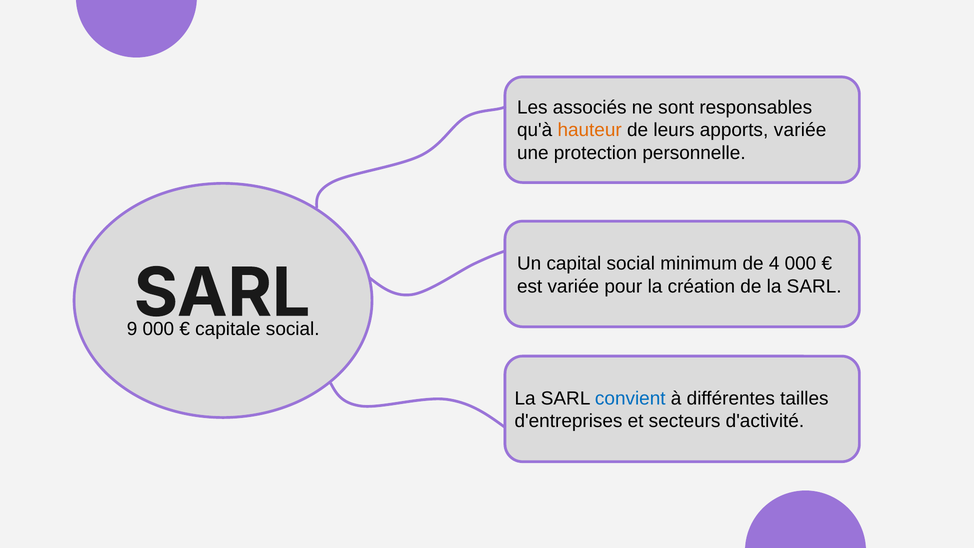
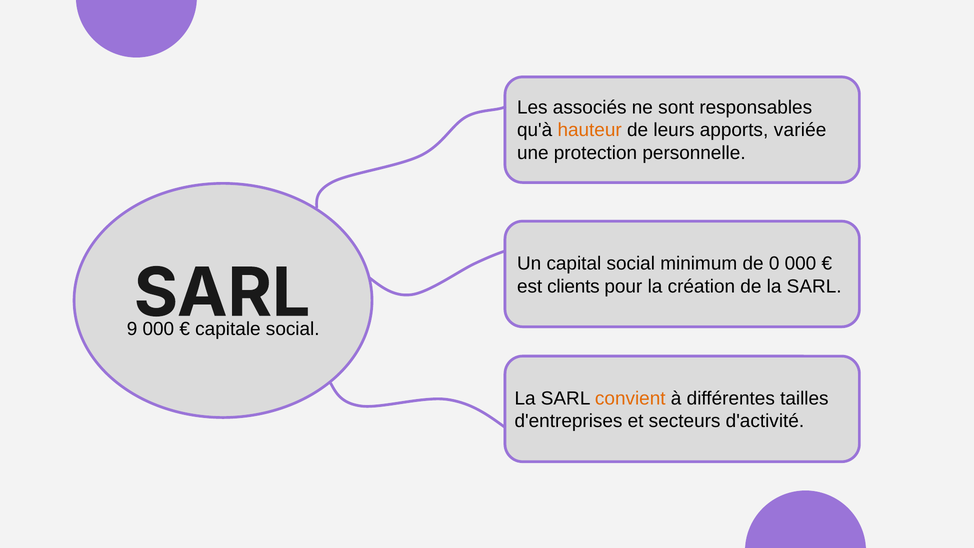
4: 4 -> 0
est variée: variée -> clients
convient colour: blue -> orange
